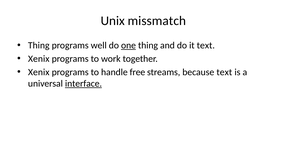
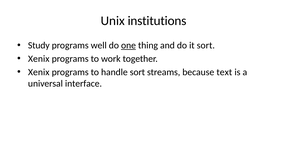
missmatch: missmatch -> institutions
Thing at (39, 46): Thing -> Study
it text: text -> sort
handle free: free -> sort
interface underline: present -> none
